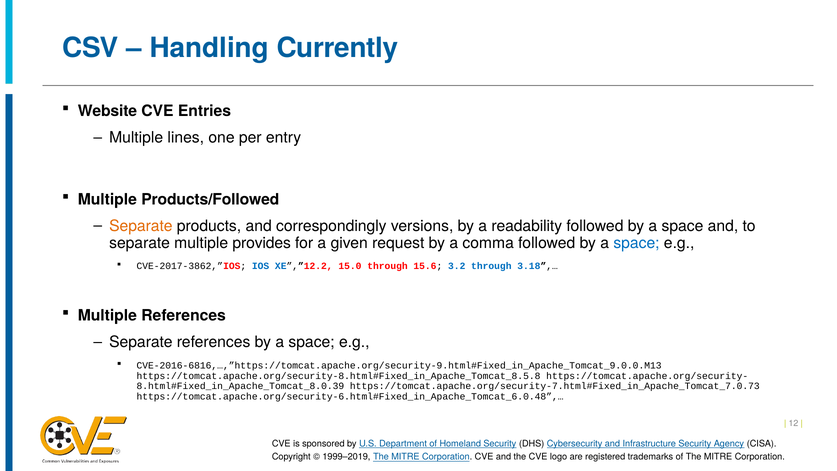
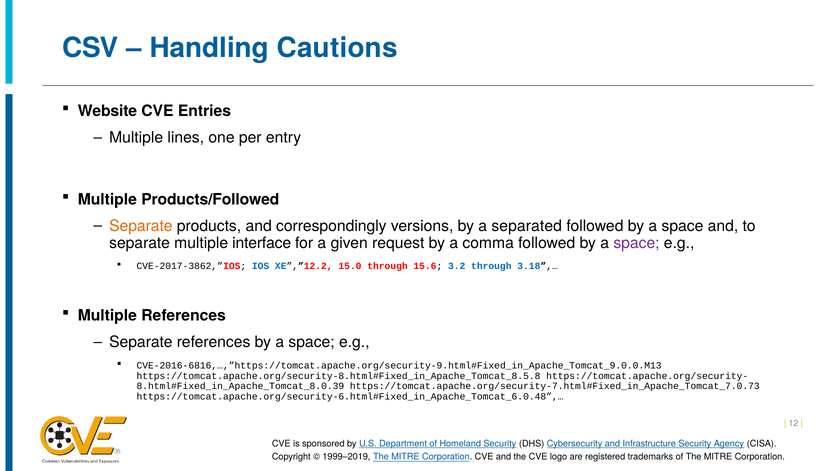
Currently: Currently -> Cautions
readability: readability -> separated
provides: provides -> interface
space at (636, 243) colour: blue -> purple
